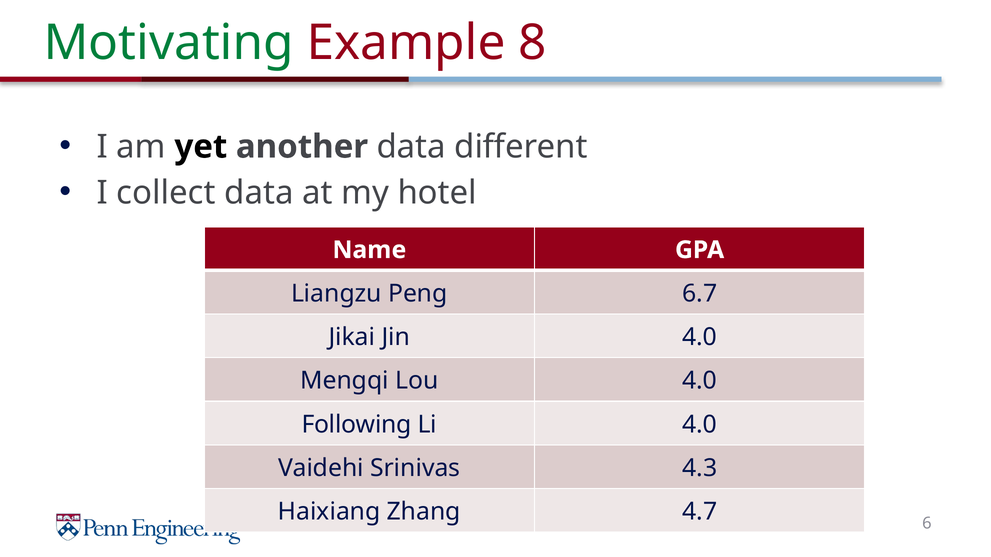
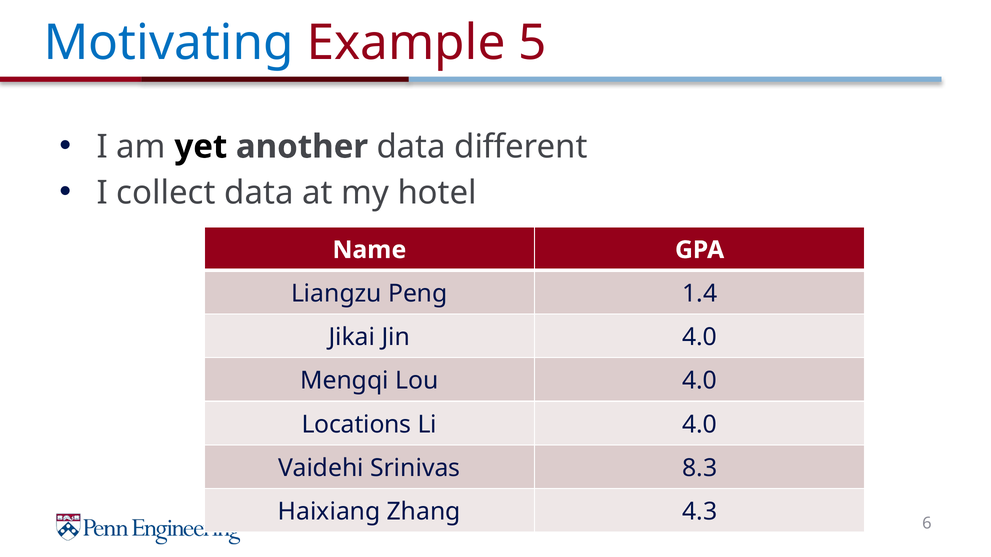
Motivating colour: green -> blue
8: 8 -> 5
6.7: 6.7 -> 1.4
Following: Following -> Locations
4.3: 4.3 -> 8.3
4.7: 4.7 -> 4.3
